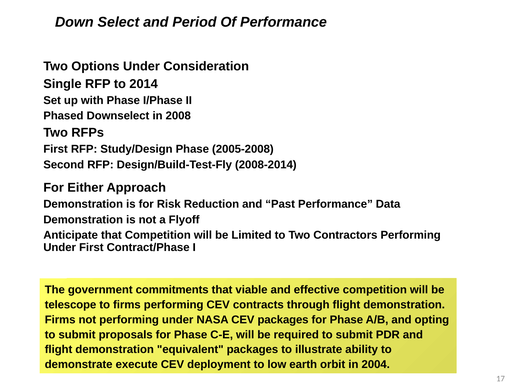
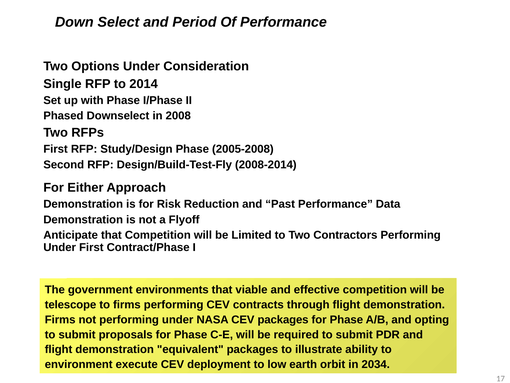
commitments: commitments -> environments
demonstrate: demonstrate -> environment
2004: 2004 -> 2034
